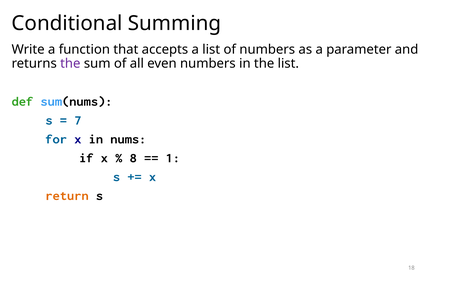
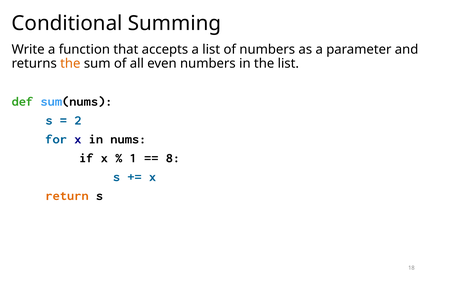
the at (70, 64) colour: purple -> orange
7: 7 -> 2
8: 8 -> 1
1: 1 -> 8
